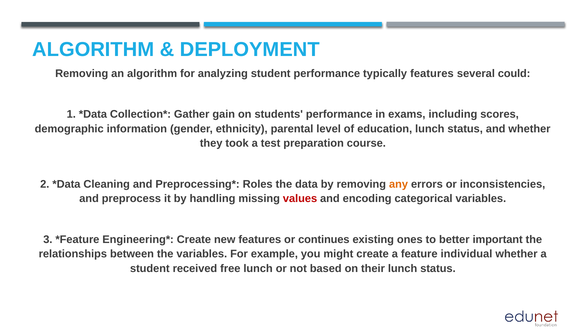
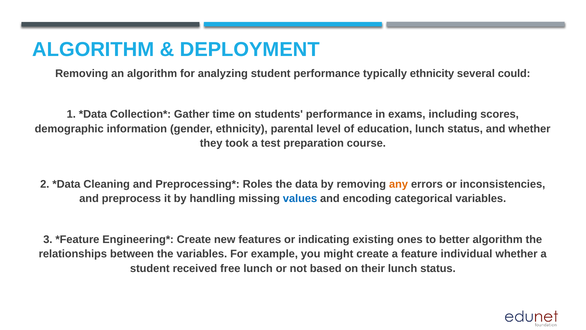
typically features: features -> ethnicity
gain: gain -> time
values colour: red -> blue
continues: continues -> indicating
better important: important -> algorithm
